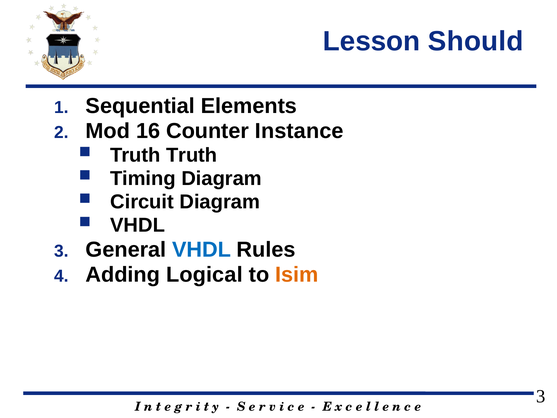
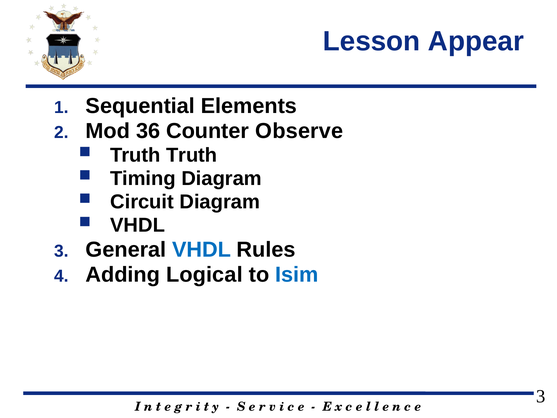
Should: Should -> Appear
16: 16 -> 36
Instance: Instance -> Observe
Isim colour: orange -> blue
